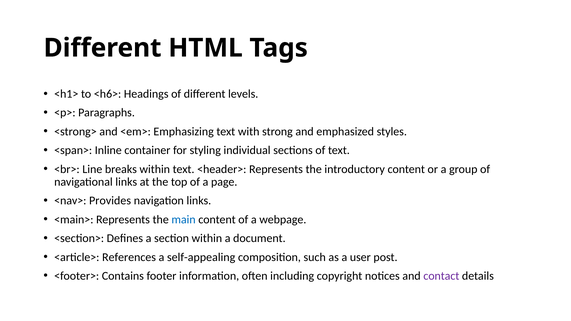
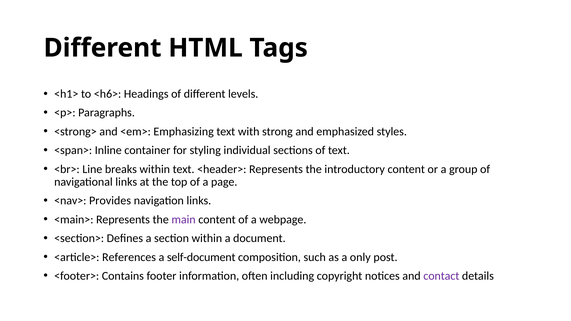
main colour: blue -> purple
self-appealing: self-appealing -> self-document
user: user -> only
